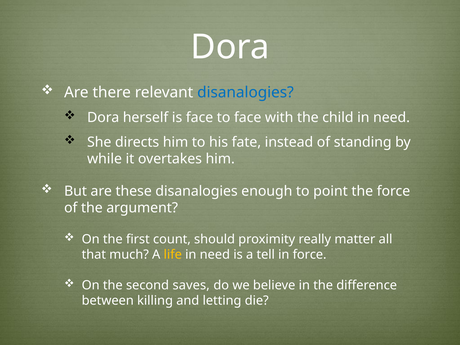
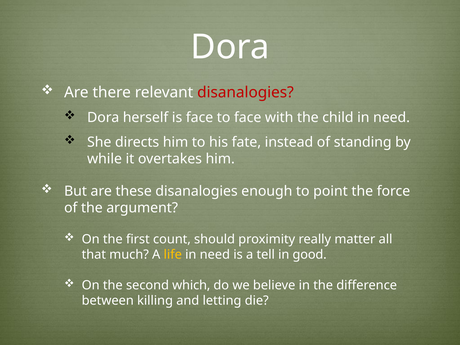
disanalogies at (245, 92) colour: blue -> red
in force: force -> good
saves: saves -> which
